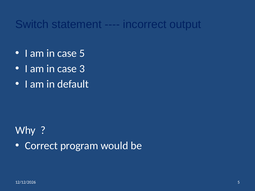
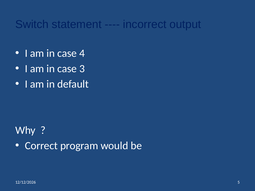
case 5: 5 -> 4
